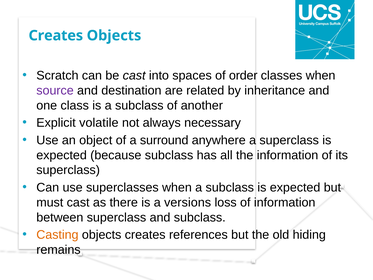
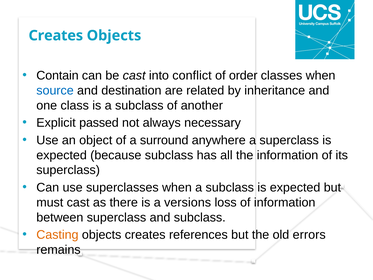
Scratch: Scratch -> Contain
spaces: spaces -> conflict
source colour: purple -> blue
volatile: volatile -> passed
hiding: hiding -> errors
